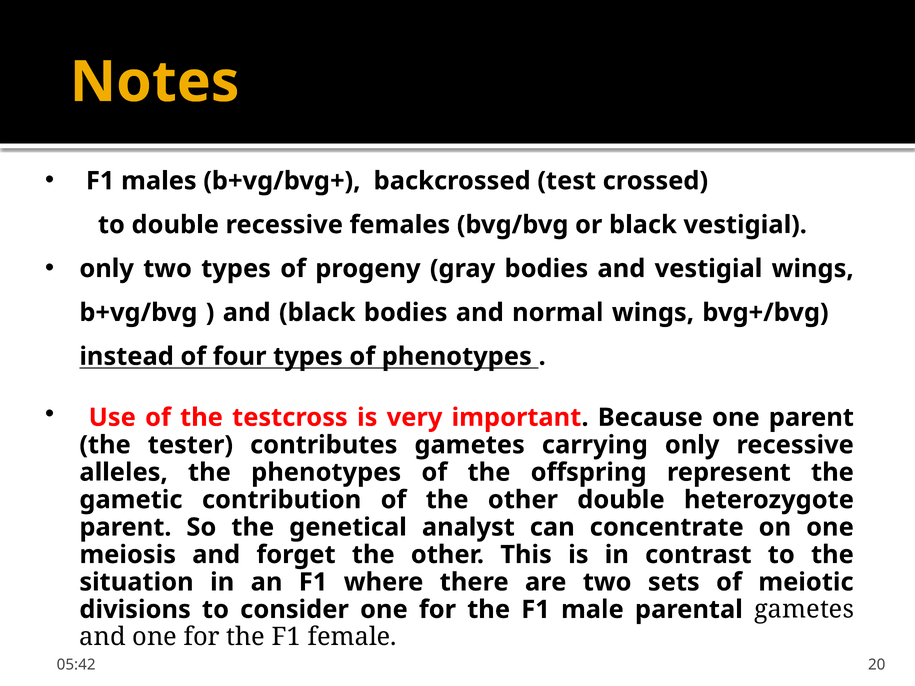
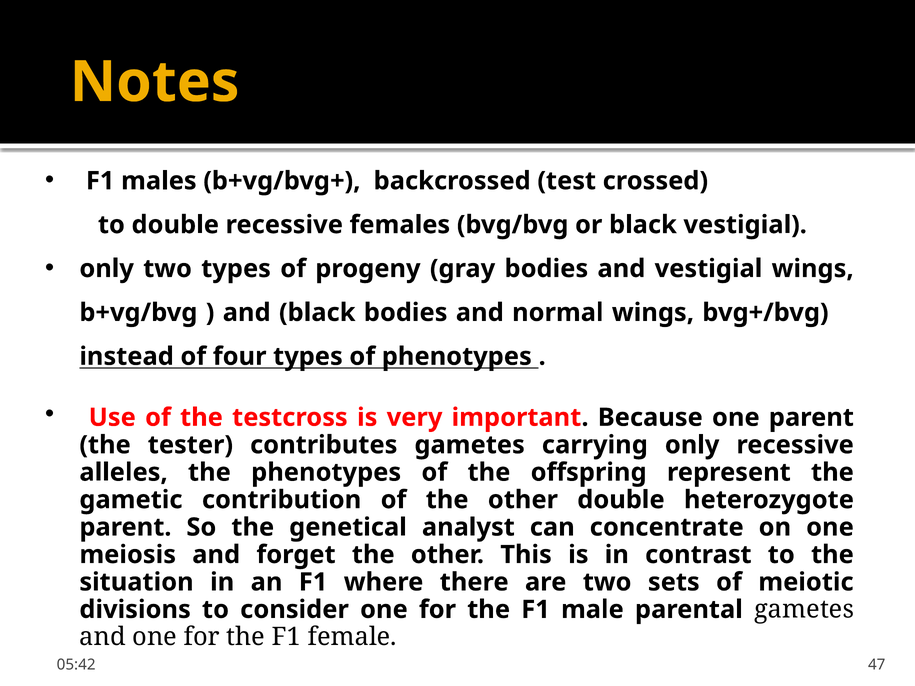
20: 20 -> 47
